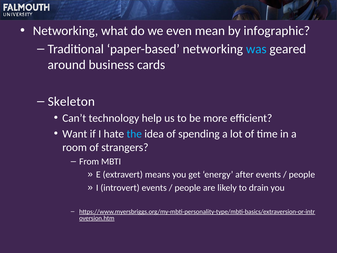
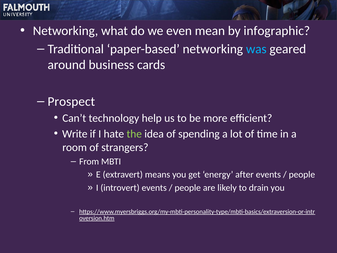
Skeleton: Skeleton -> Prospect
Want: Want -> Write
the colour: light blue -> light green
